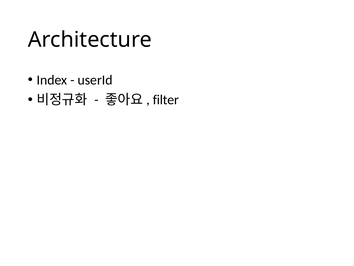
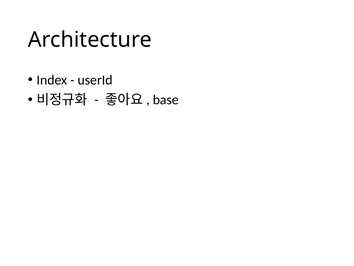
filter: filter -> base
